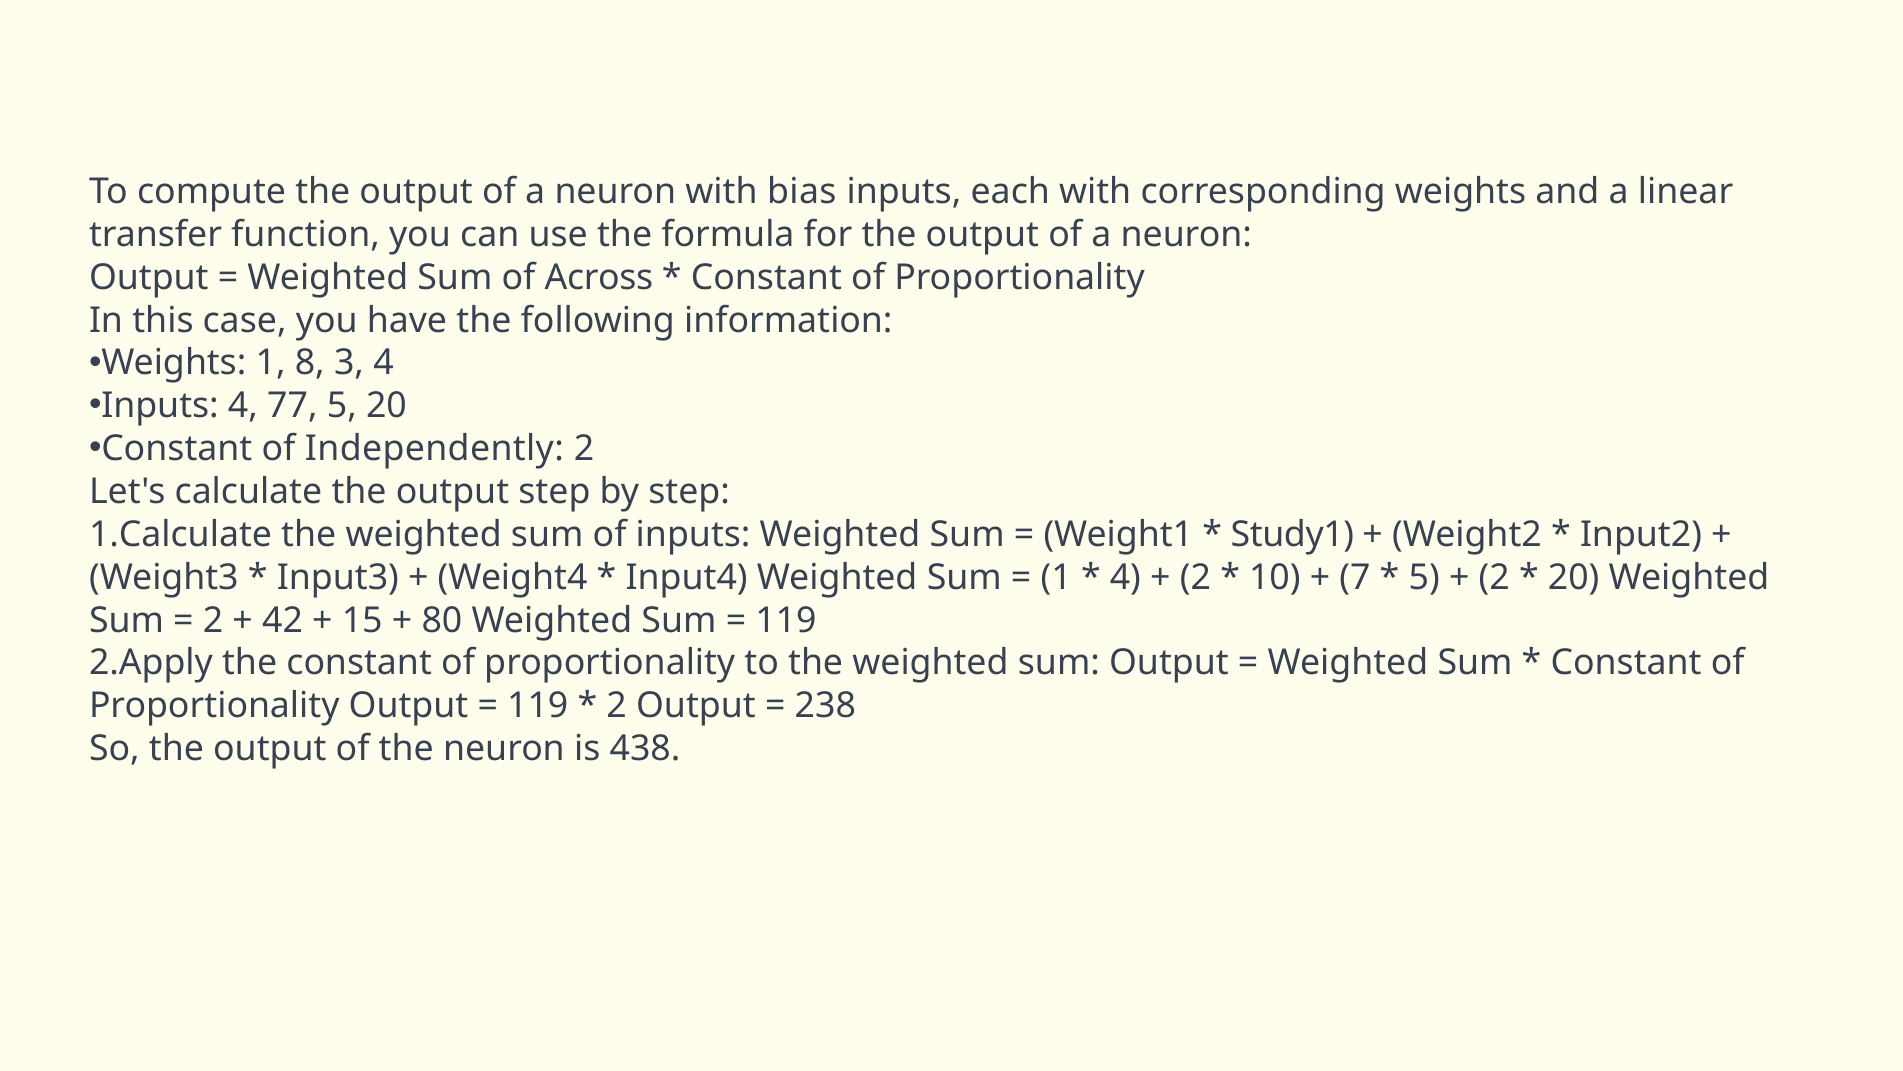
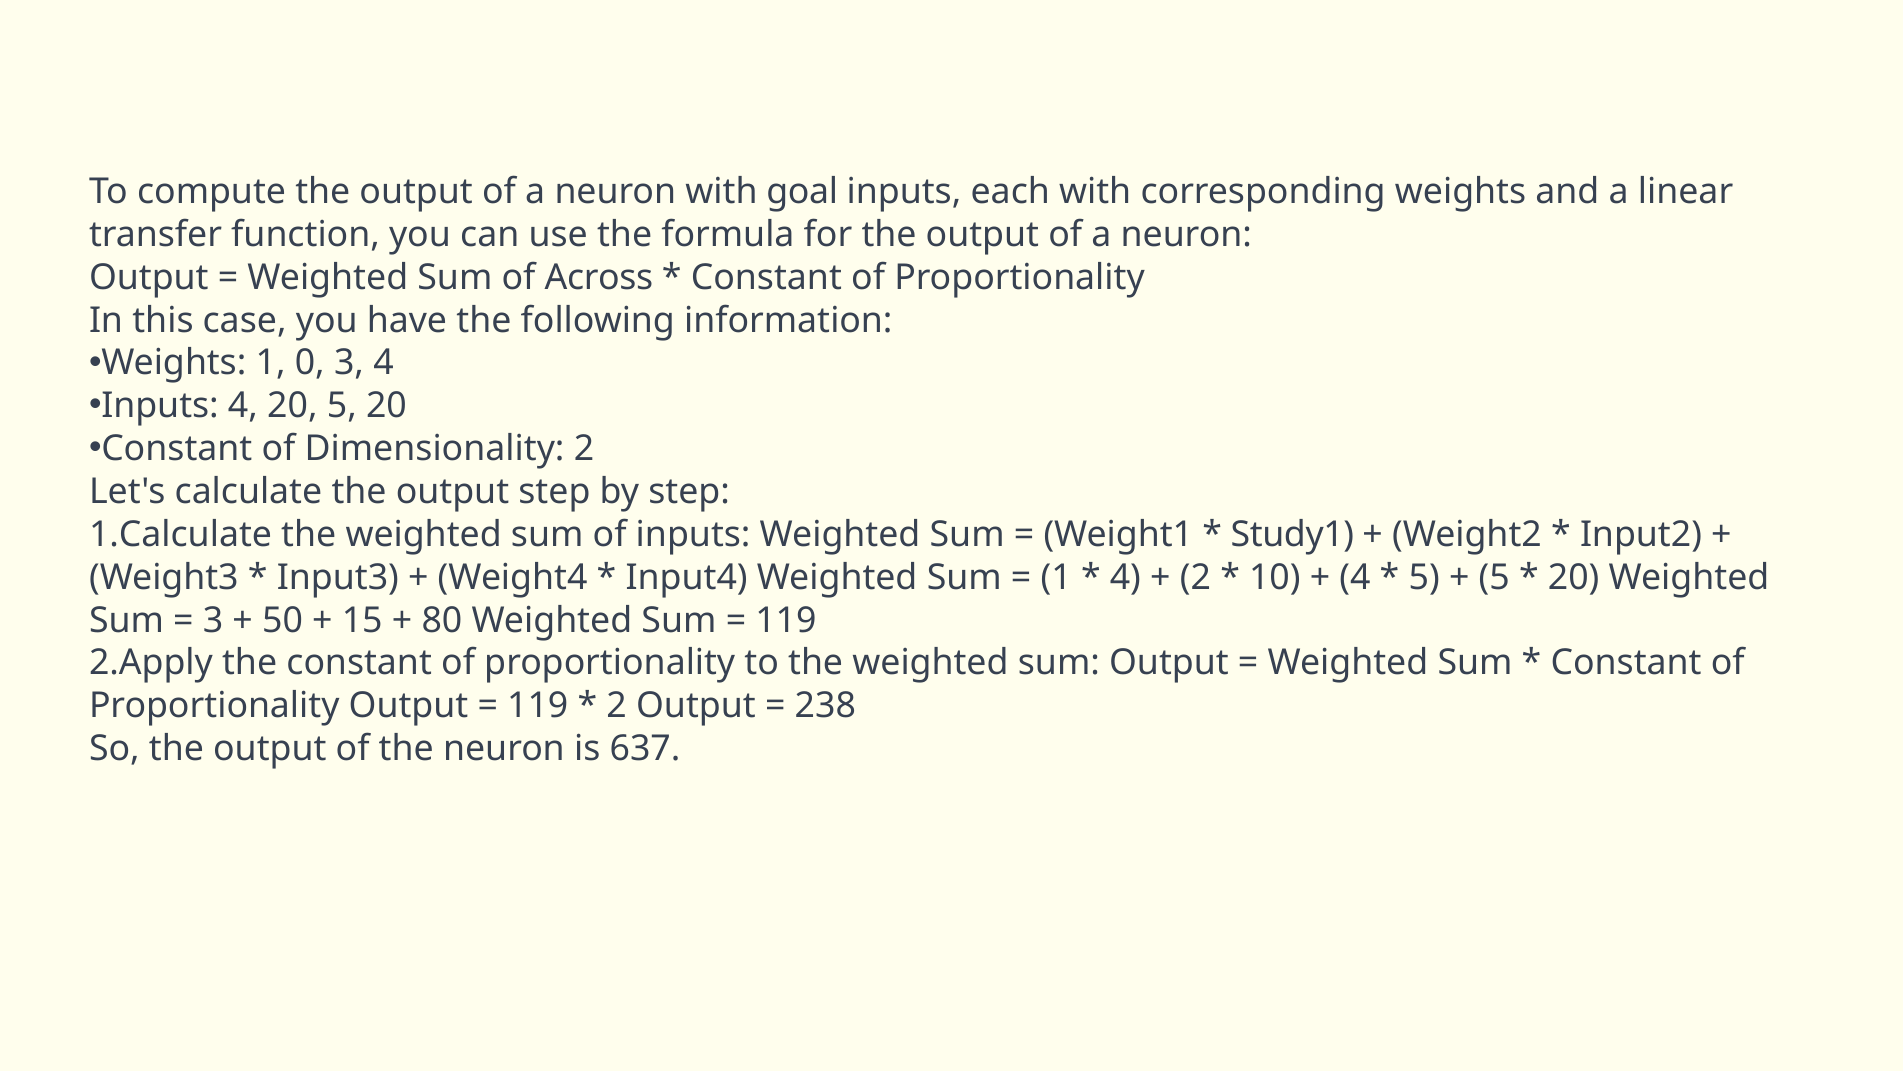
bias: bias -> goal
8: 8 -> 0
4 77: 77 -> 20
Independently: Independently -> Dimensionality
7 at (1355, 577): 7 -> 4
2 at (1494, 577): 2 -> 5
2 at (213, 620): 2 -> 3
42: 42 -> 50
438: 438 -> 637
